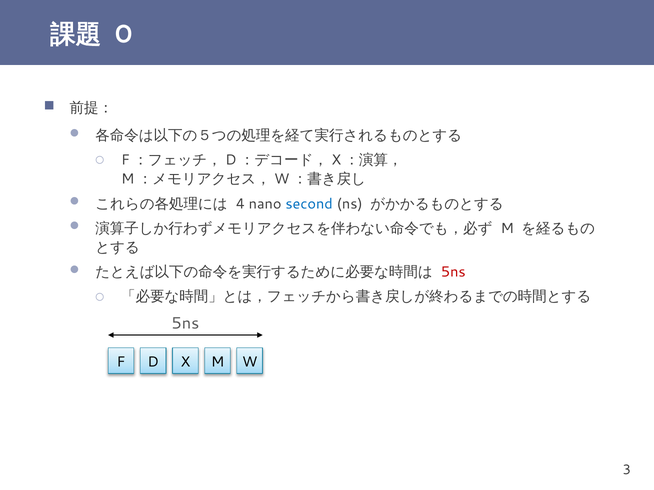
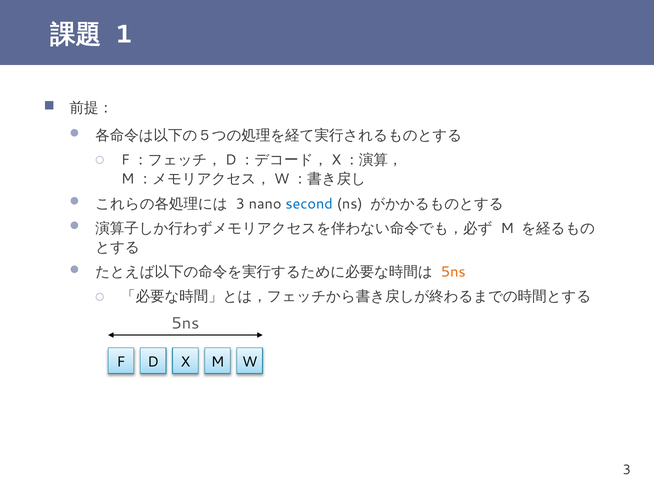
0: 0 -> 1
4 at (240, 204): 4 -> 3
5ns at (453, 272) colour: red -> orange
